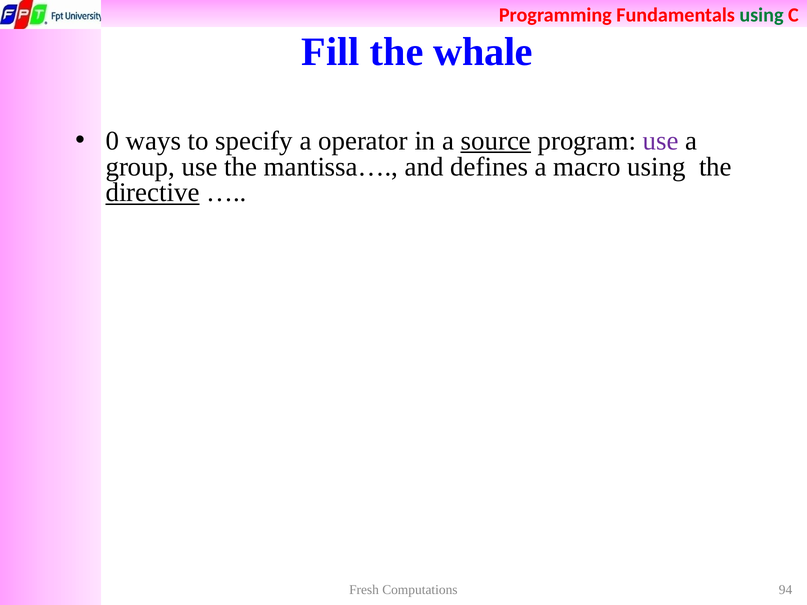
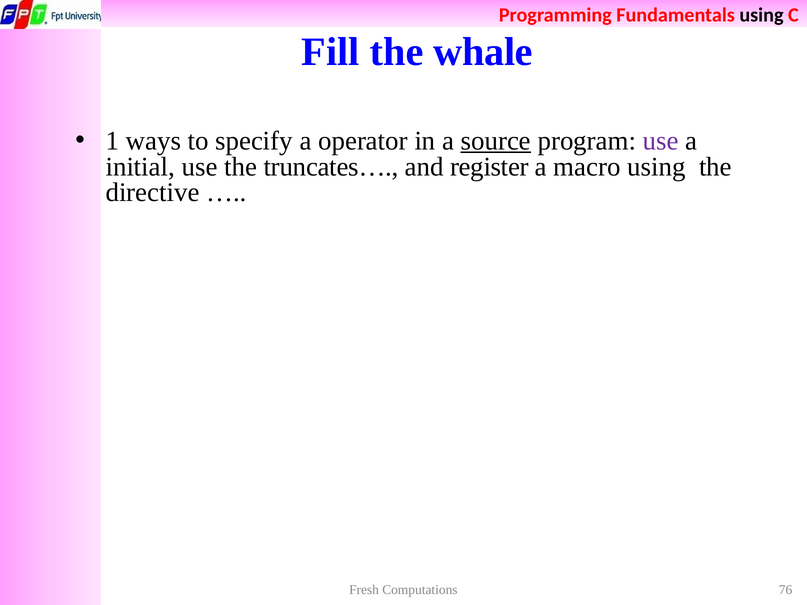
using at (761, 15) colour: green -> black
0: 0 -> 1
group: group -> initial
mantissa…: mantissa… -> truncates…
defines: defines -> register
directive underline: present -> none
94: 94 -> 76
